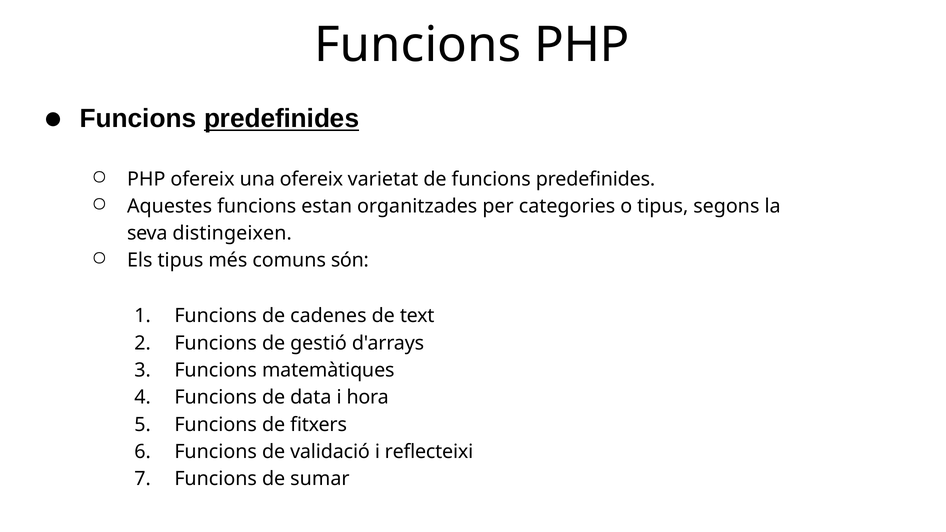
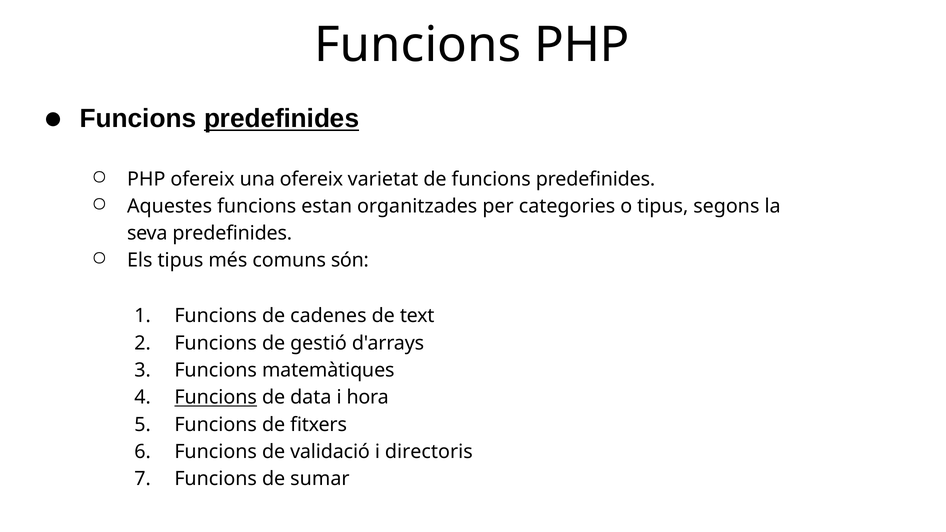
seva distingeixen: distingeixen -> predefinides
Funcions at (216, 397) underline: none -> present
reflecteixi: reflecteixi -> directoris
